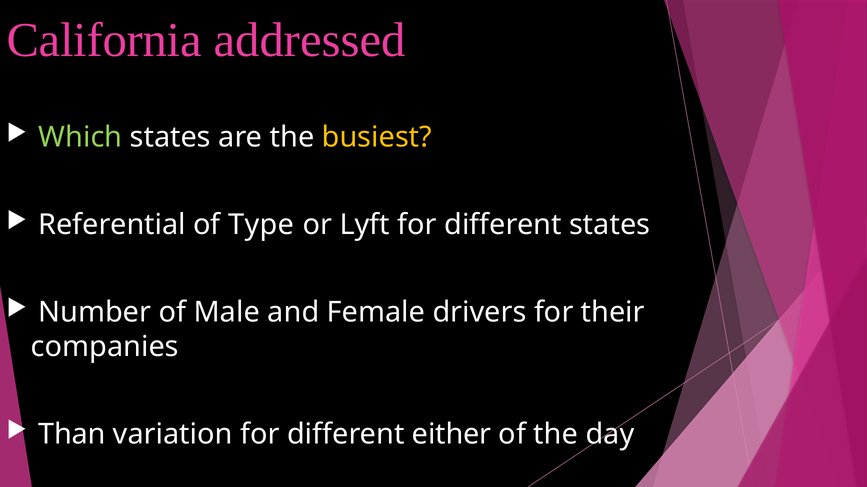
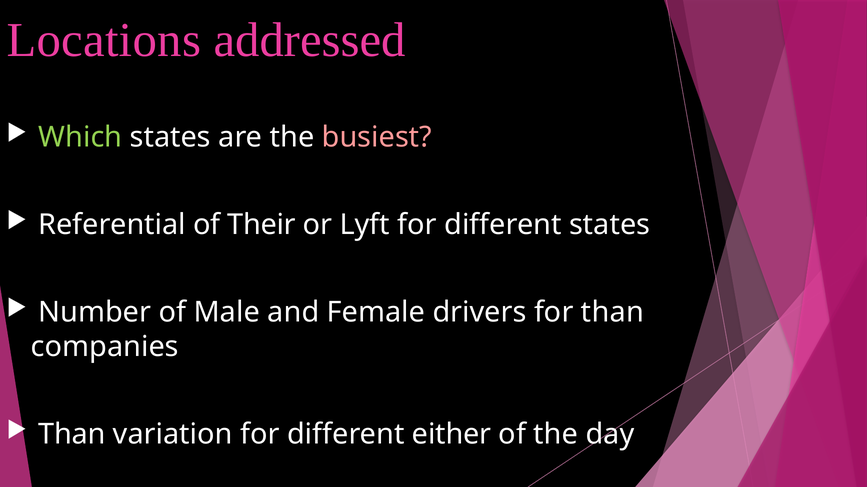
California: California -> Locations
busiest colour: yellow -> pink
Type: Type -> Their
for their: their -> than
